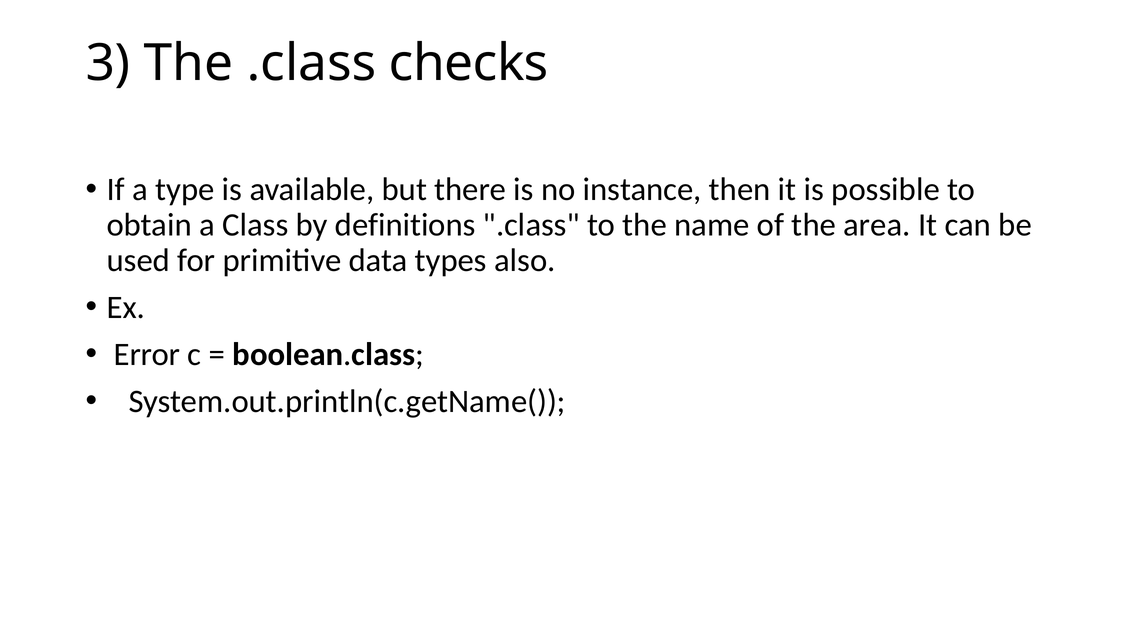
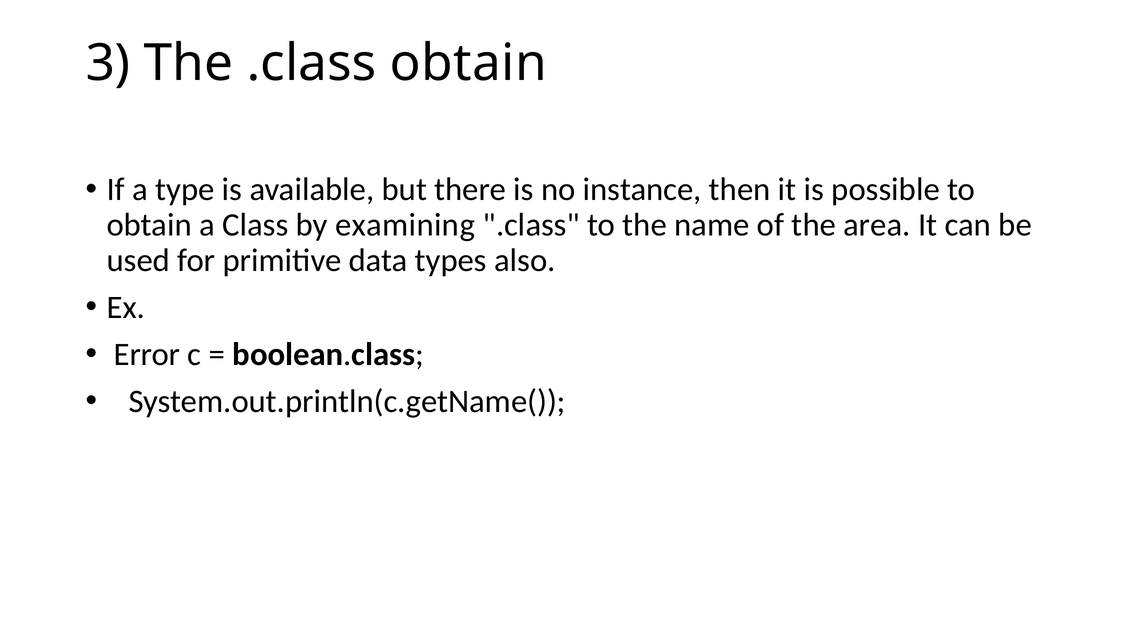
.class checks: checks -> obtain
definitions: definitions -> examining
